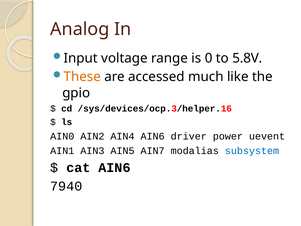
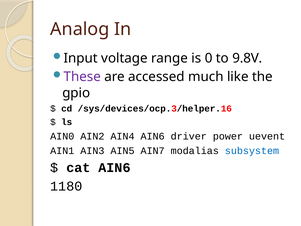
5.8V: 5.8V -> 9.8V
These colour: orange -> purple
7940: 7940 -> 1180
